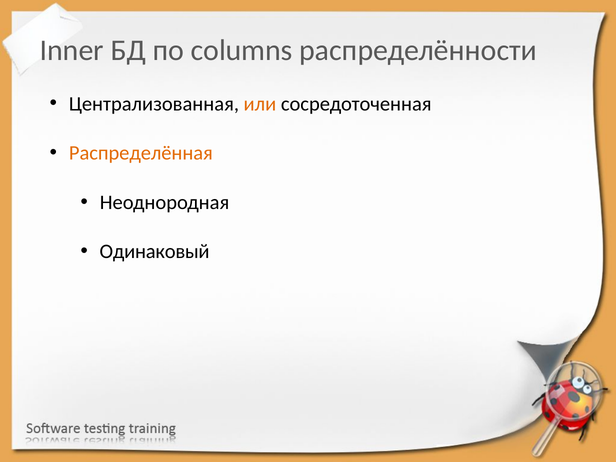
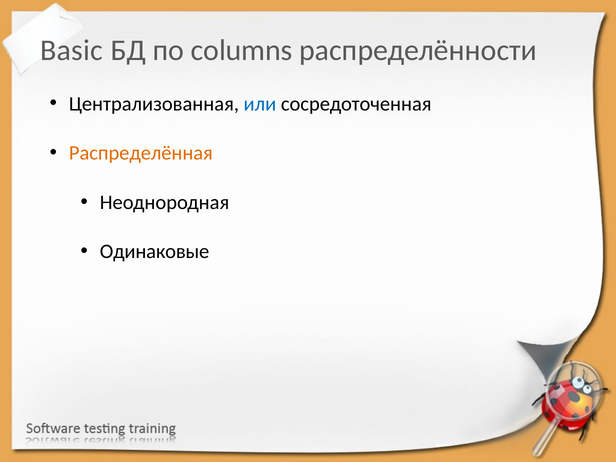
Inner: Inner -> Basic
или colour: orange -> blue
Одинаковый: Одинаковый -> Одинаковые
